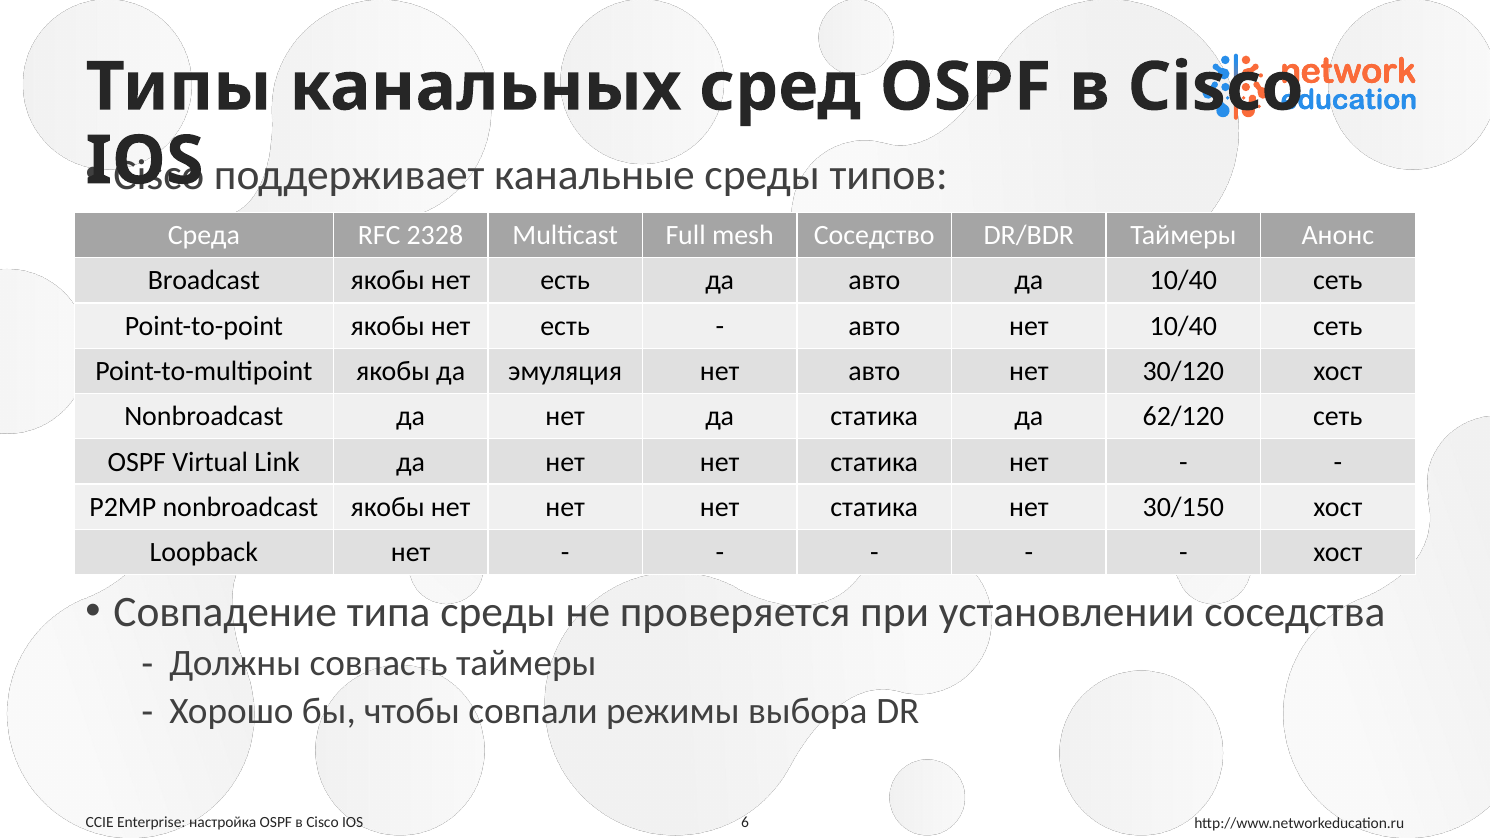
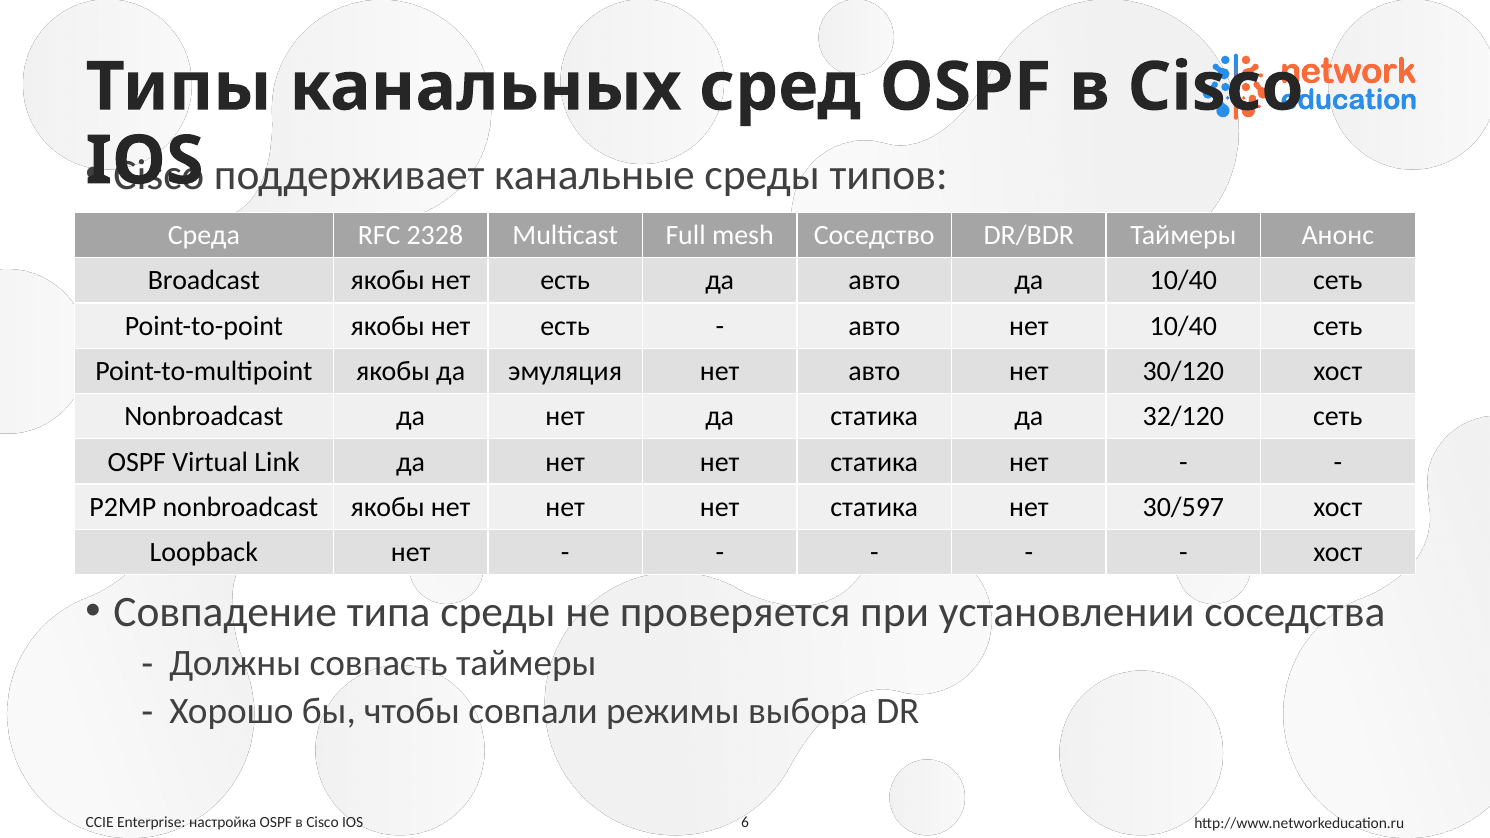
62/120: 62/120 -> 32/120
30/150: 30/150 -> 30/597
